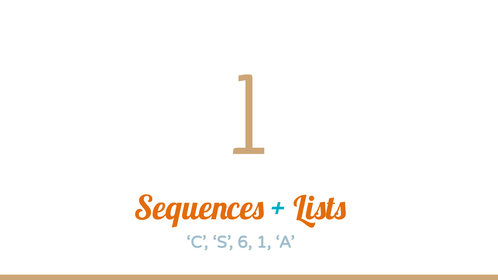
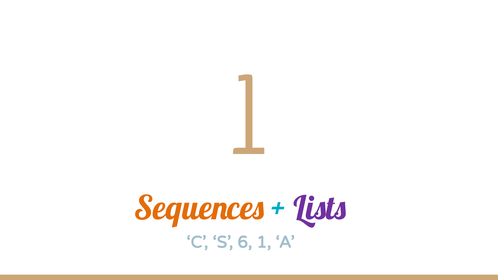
Lists colour: orange -> purple
